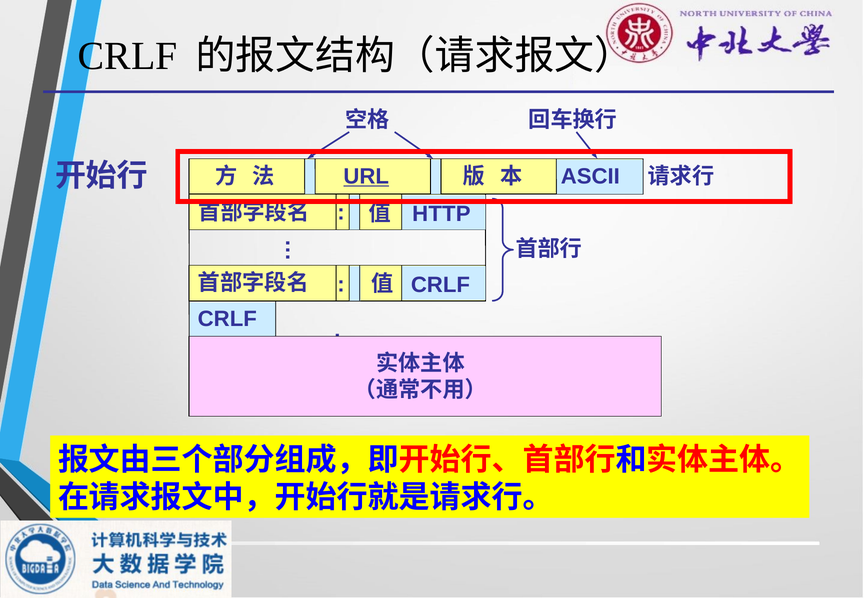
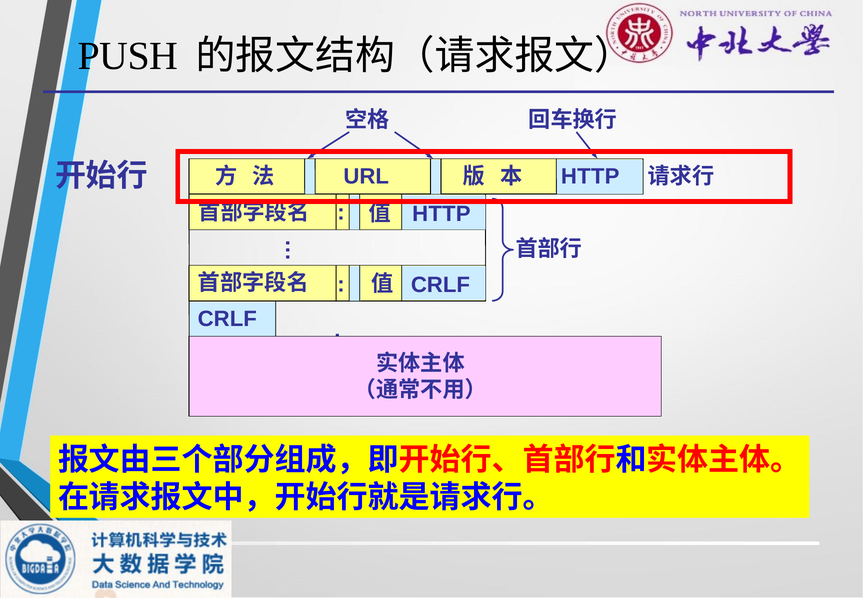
CRLF at (128, 56): CRLF -> PUSH
ASCII at (590, 177): ASCII -> HTTP
URL underline: present -> none
